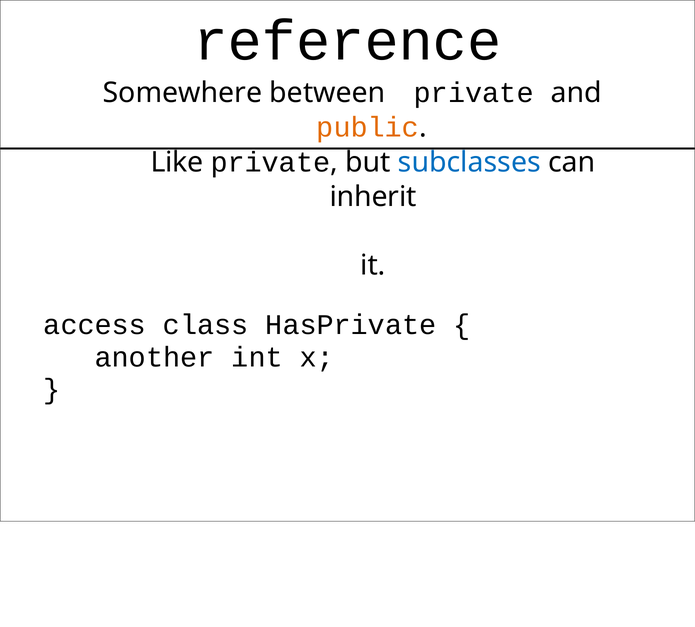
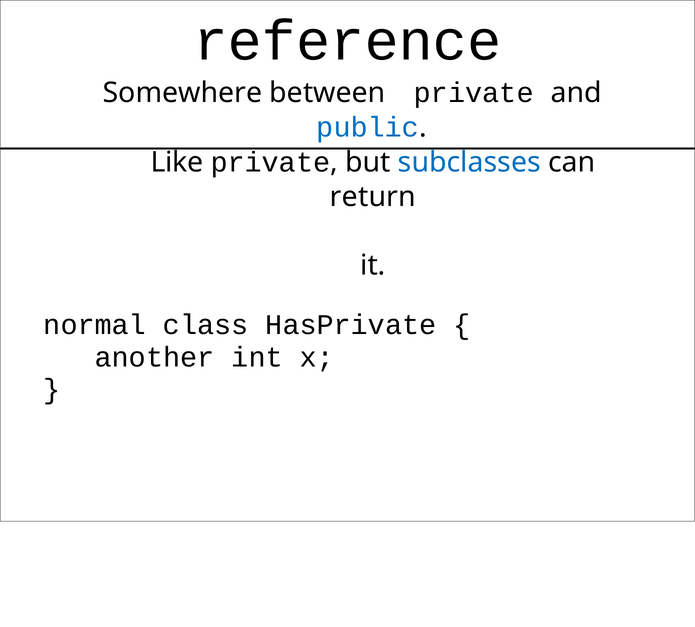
public colour: orange -> blue
inherit: inherit -> return
access: access -> normal
